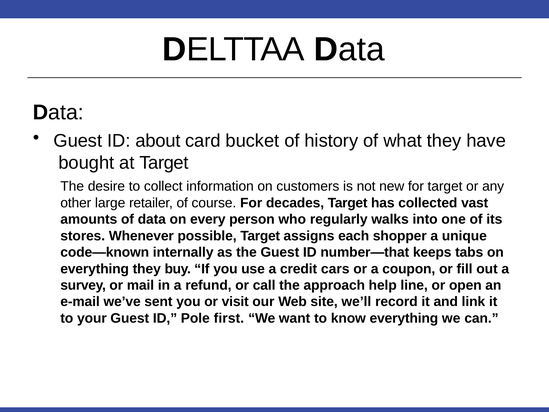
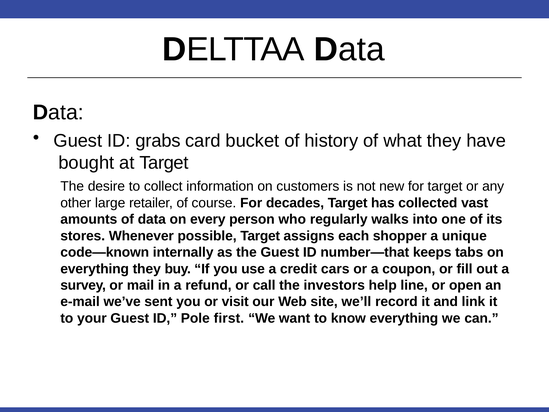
about: about -> grabs
approach: approach -> investors
